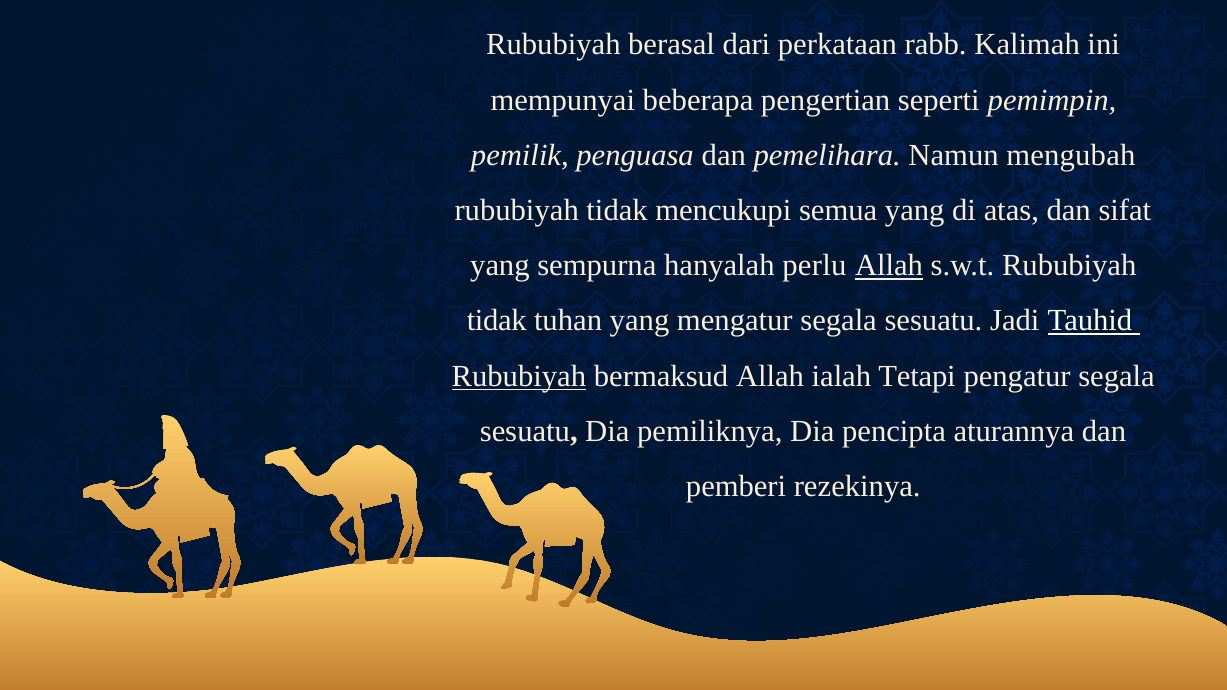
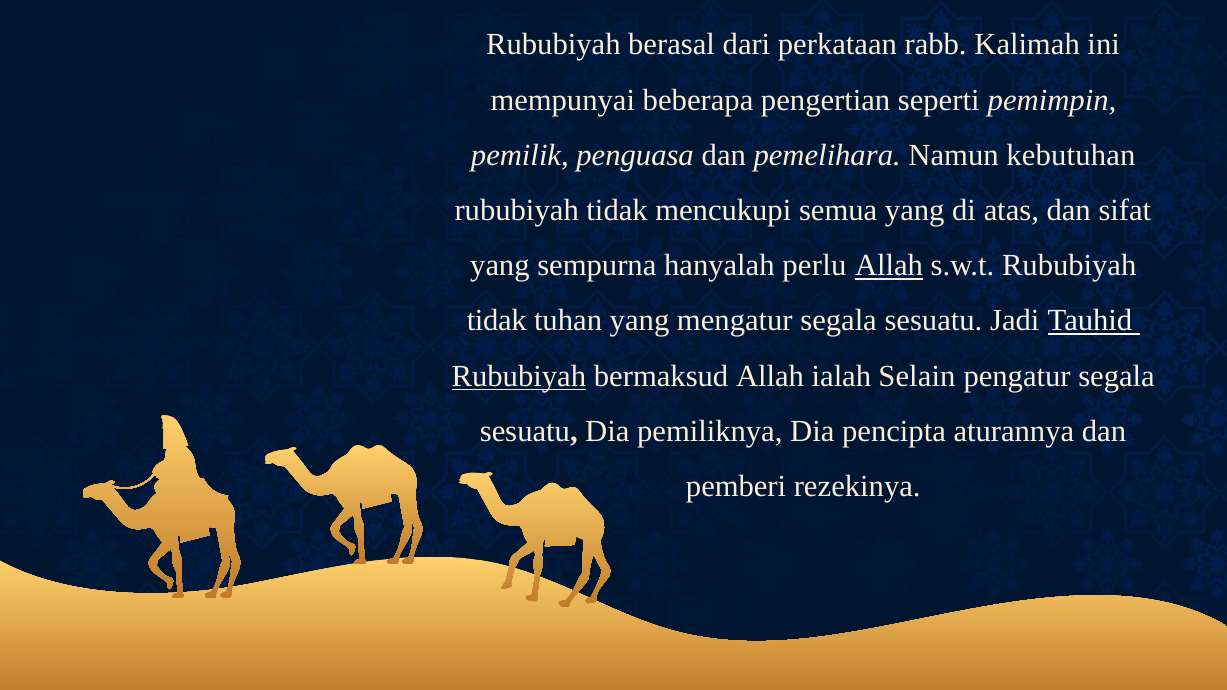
mengubah: mengubah -> kebutuhan
Tetapi: Tetapi -> Selain
